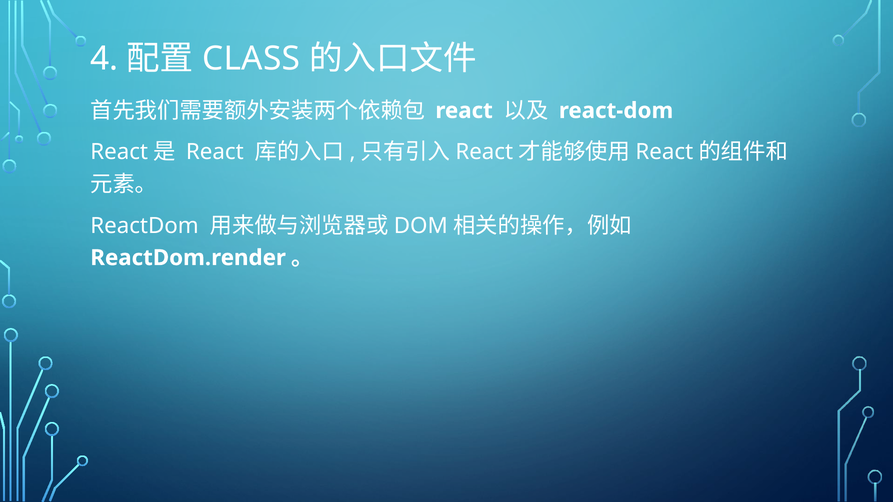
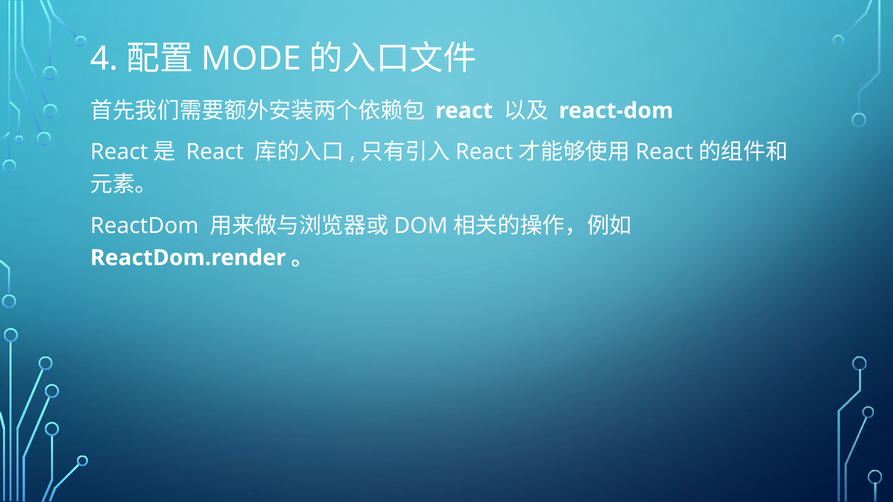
CLASS: CLASS -> MODE
